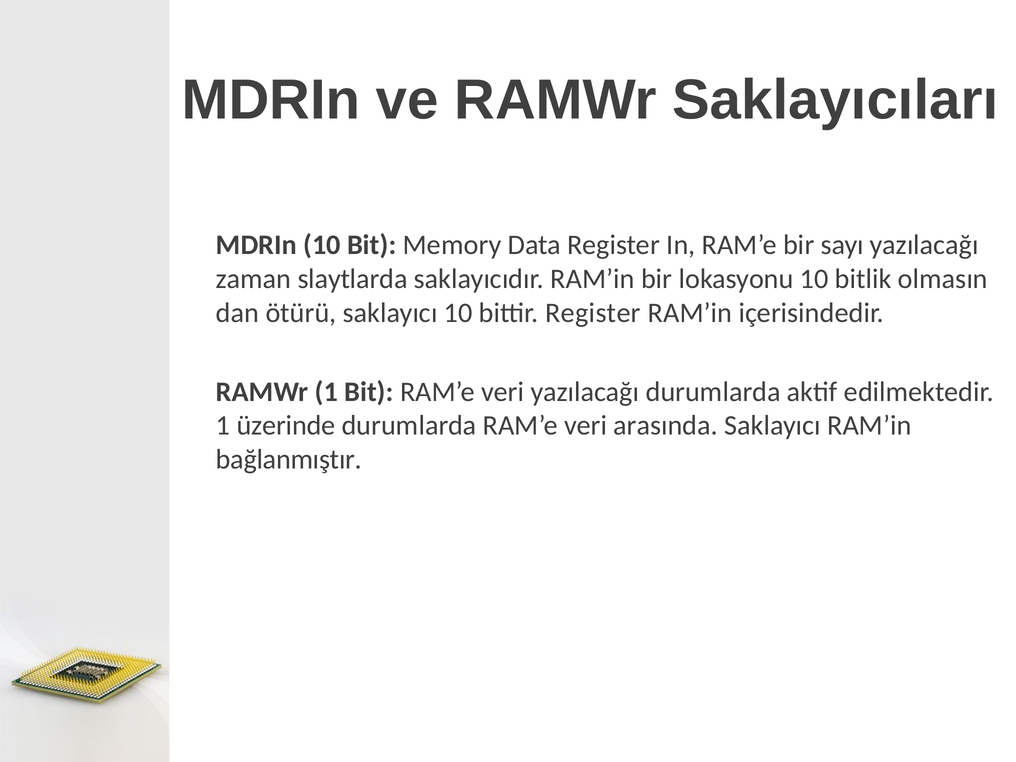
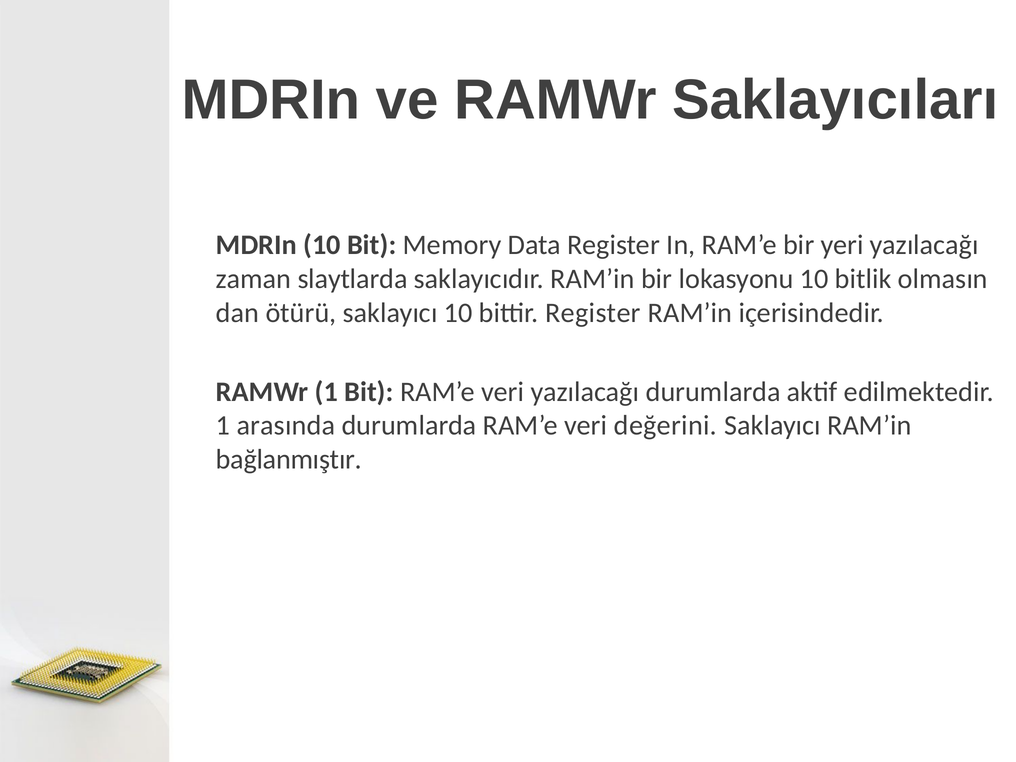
sayı: sayı -> yeri
üzerinde: üzerinde -> arasında
arasında: arasında -> değerini
